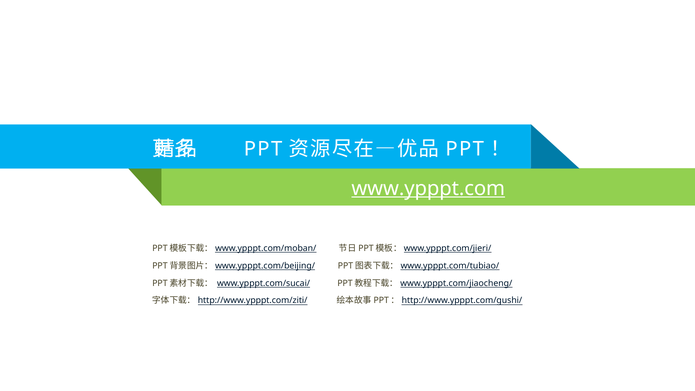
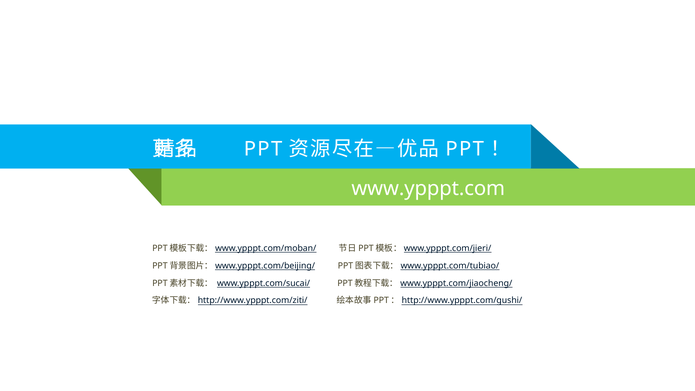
www.ypppt.com underline: present -> none
